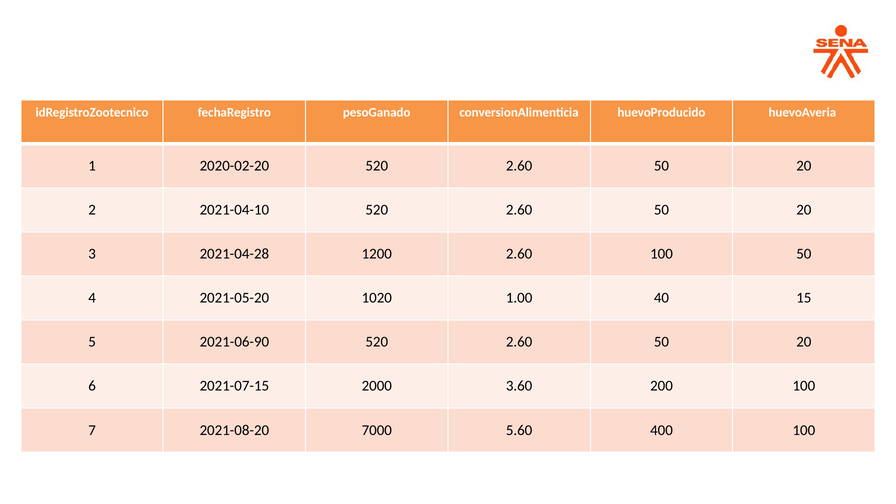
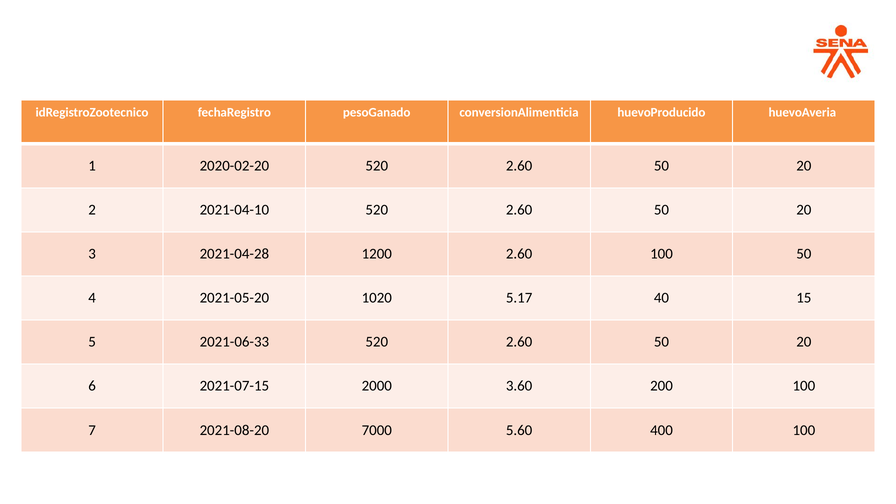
1.00: 1.00 -> 5.17
2021-06-90: 2021-06-90 -> 2021-06-33
